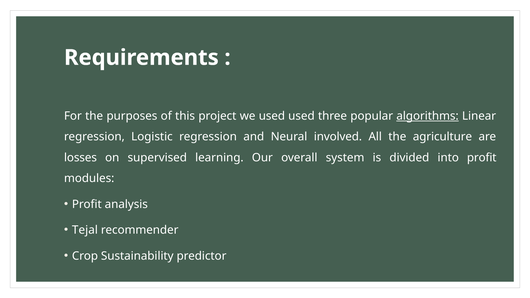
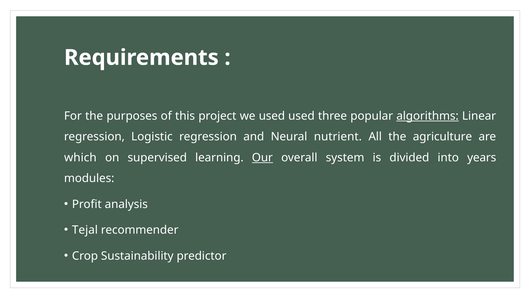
involved: involved -> nutrient
losses: losses -> which
Our underline: none -> present
into profit: profit -> years
